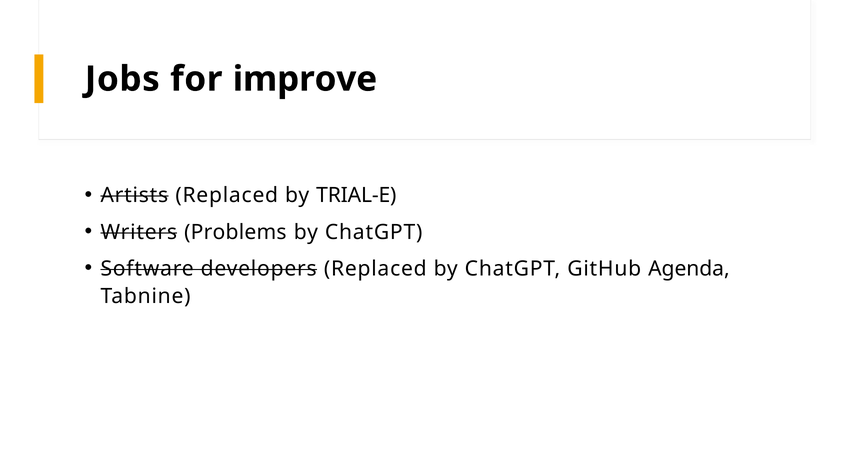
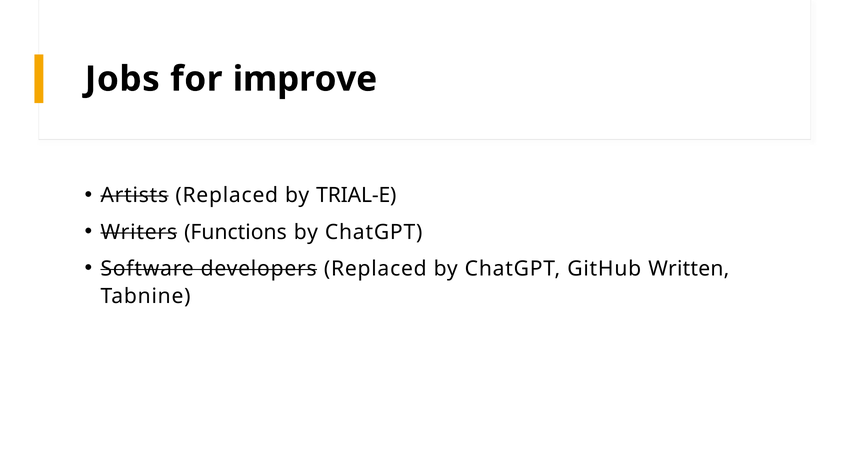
Problems: Problems -> Functions
Agenda: Agenda -> Written
